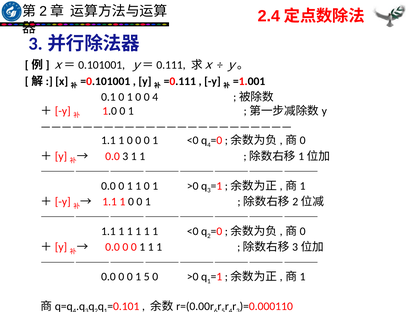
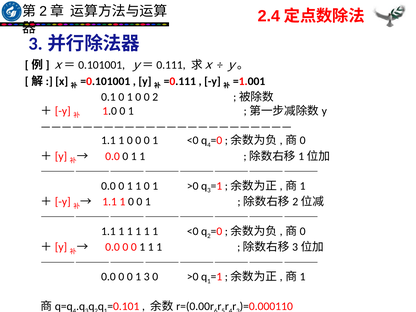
0 4: 4 -> 2
3 at (125, 156): 3 -> 0
1 5: 5 -> 3
